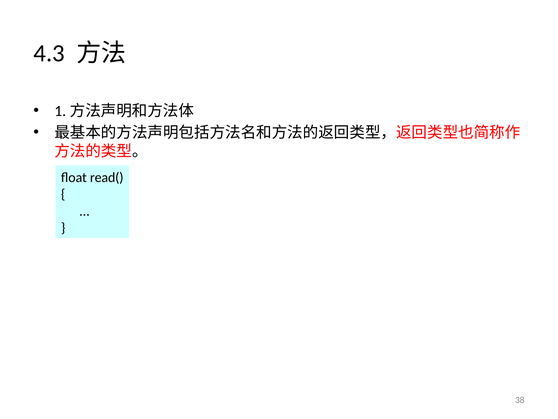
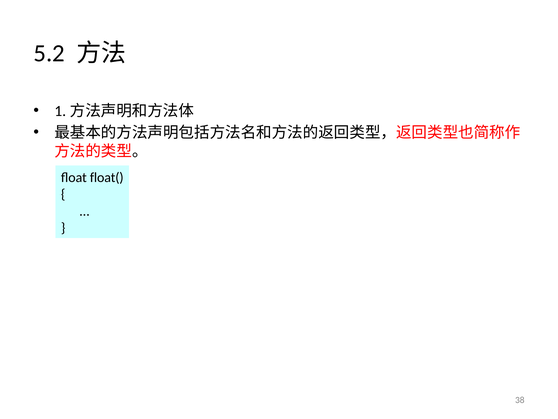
4.3: 4.3 -> 5.2
read(: read( -> float(
